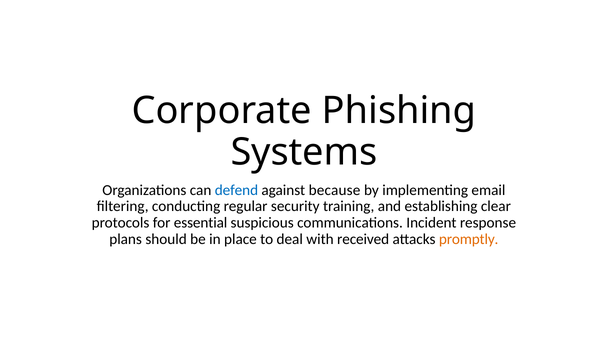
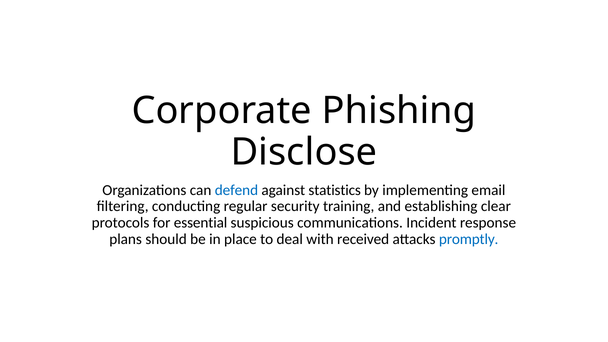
Systems: Systems -> Disclose
because: because -> statistics
promptly colour: orange -> blue
